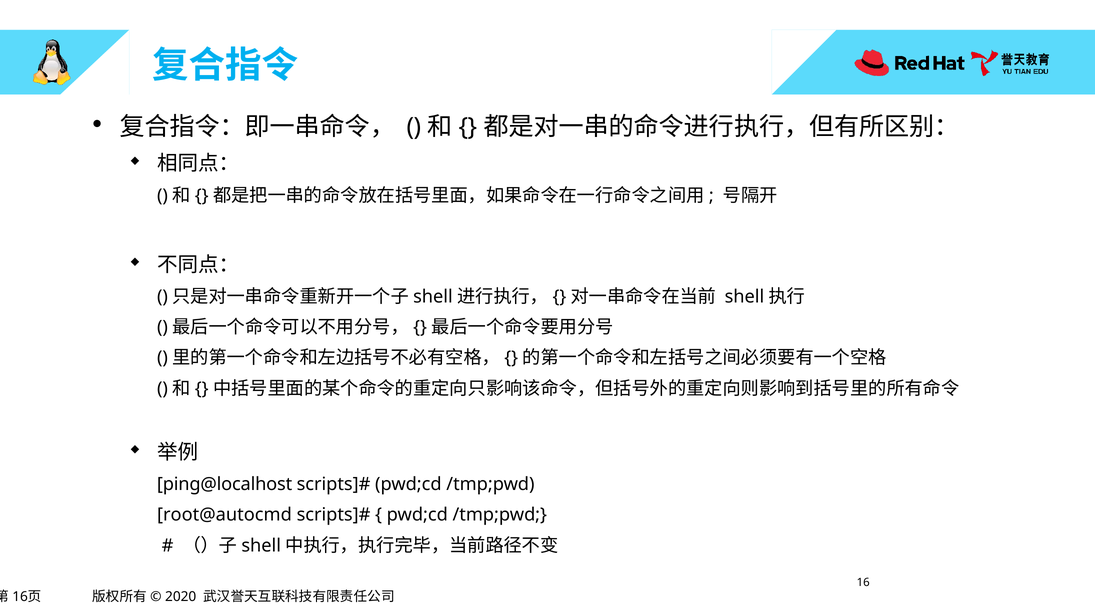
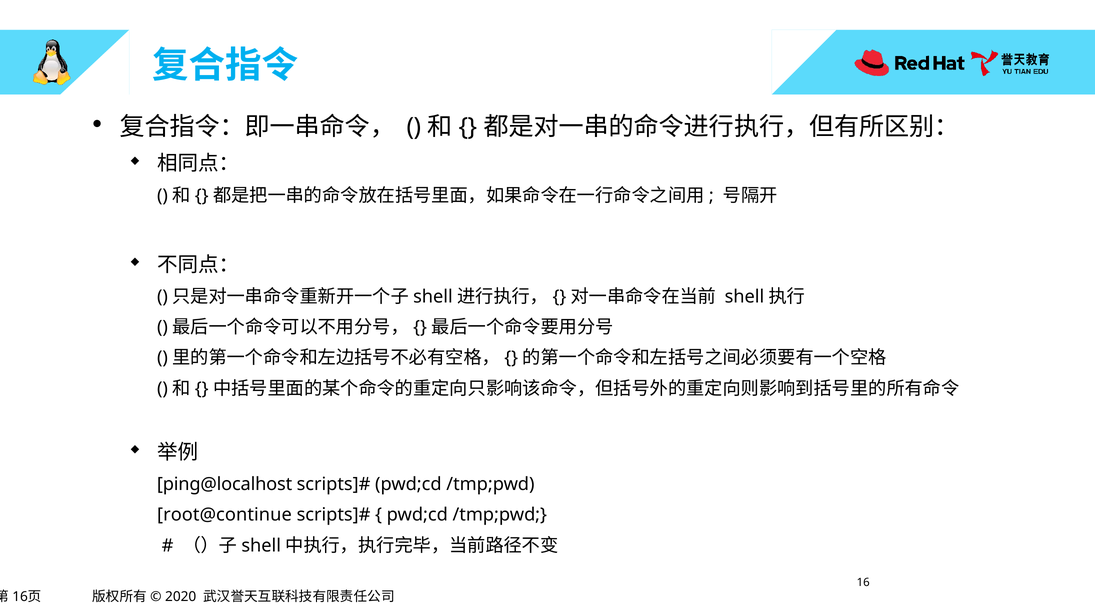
root@autocmd: root@autocmd -> root@continue
